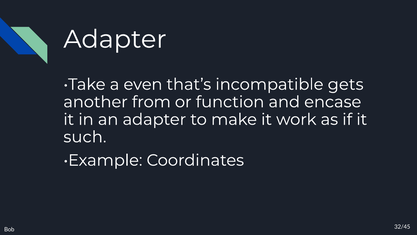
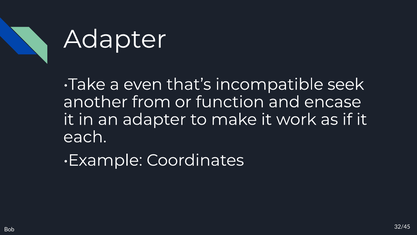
gets: gets -> seek
such: such -> each
